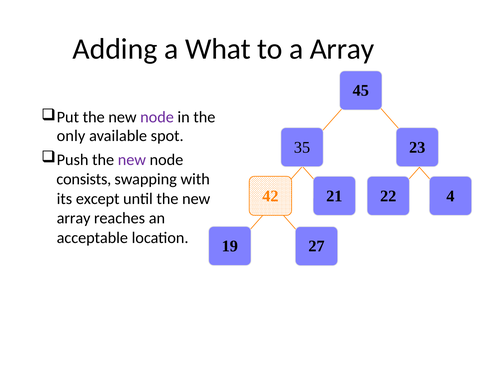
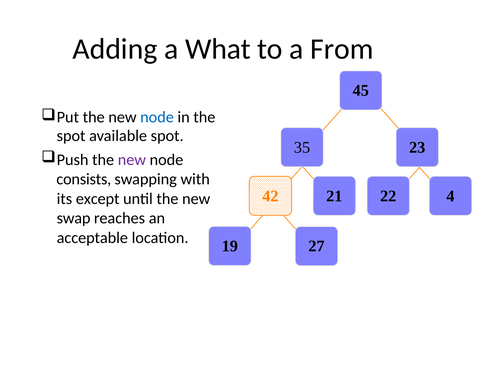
a Array: Array -> From
node at (157, 117) colour: purple -> blue
only at (71, 136): only -> spot
array at (74, 218): array -> swap
